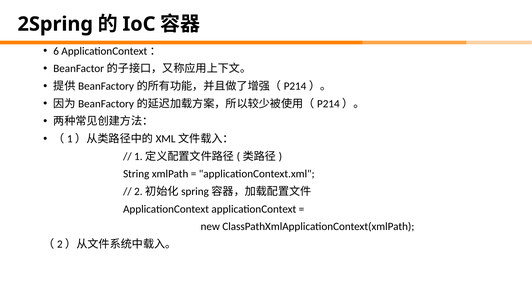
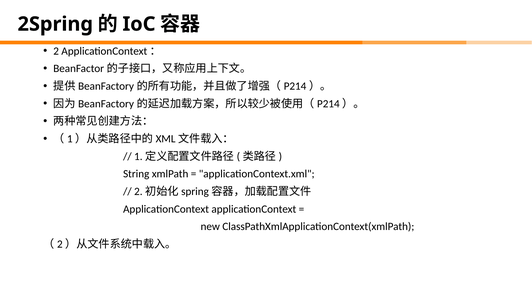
6: 6 -> 2
